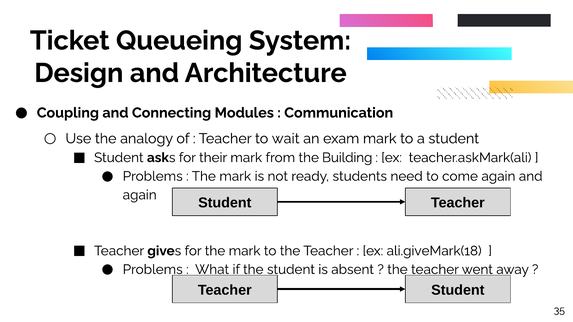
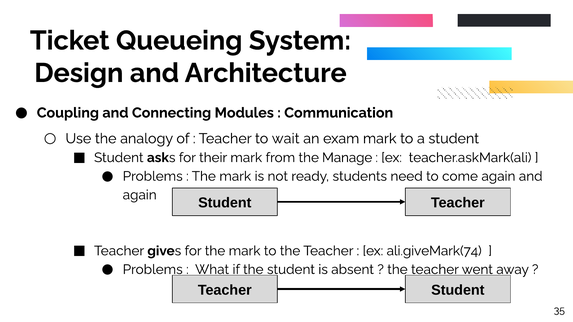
Building: Building -> Manage
ali.giveMark(18: ali.giveMark(18 -> ali.giveMark(74
